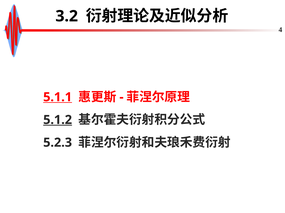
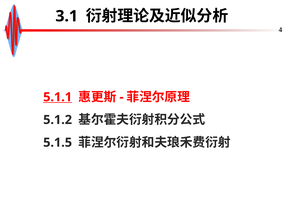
3.2: 3.2 -> 3.1
5.1.2 underline: present -> none
5.2.3: 5.2.3 -> 5.1.5
